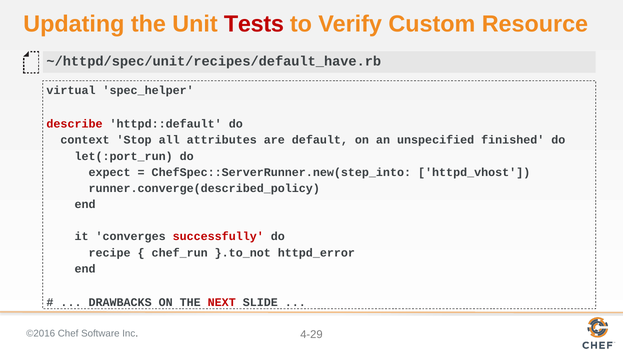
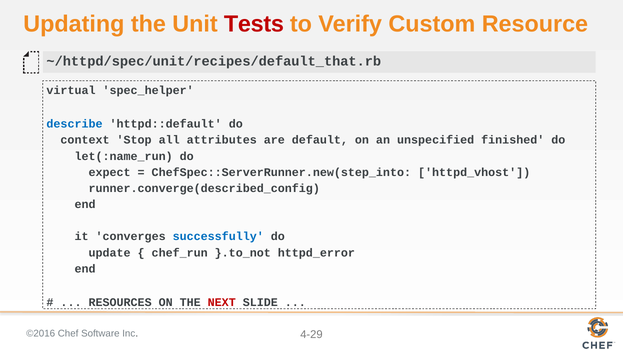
~/httpd/spec/unit/recipes/default_have.rb: ~/httpd/spec/unit/recipes/default_have.rb -> ~/httpd/spec/unit/recipes/default_that.rb
describe colour: red -> blue
let(:port_run: let(:port_run -> let(:name_run
runner.converge(described_policy: runner.converge(described_policy -> runner.converge(described_config
successfully colour: red -> blue
recipe: recipe -> update
DRAWBACKS: DRAWBACKS -> RESOURCES
